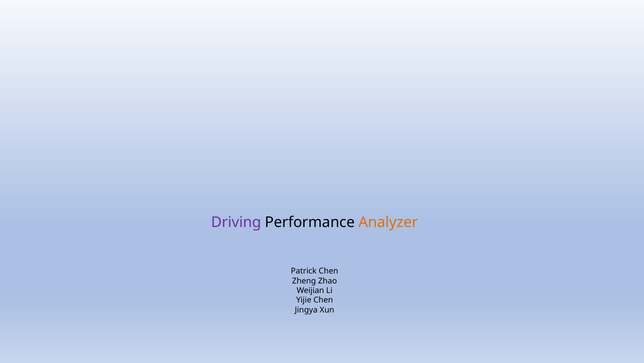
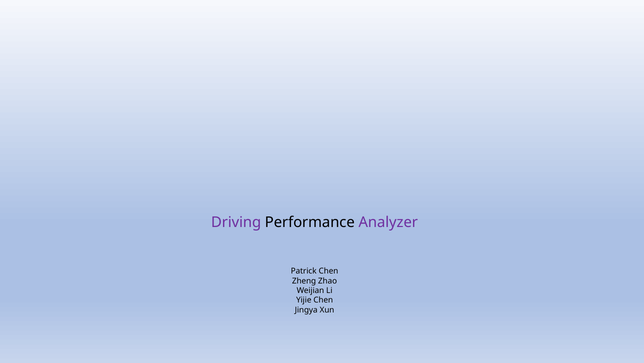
Analyzer colour: orange -> purple
